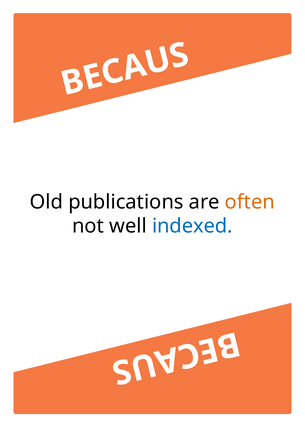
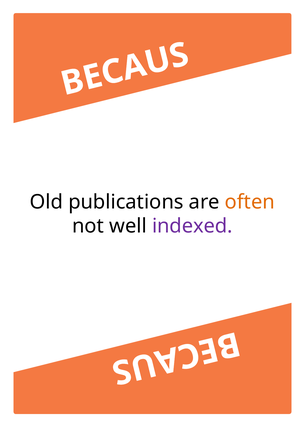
indexed colour: blue -> purple
